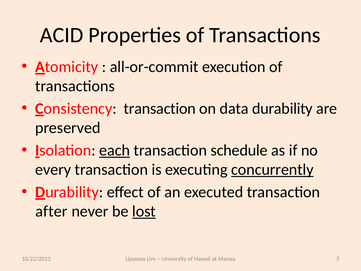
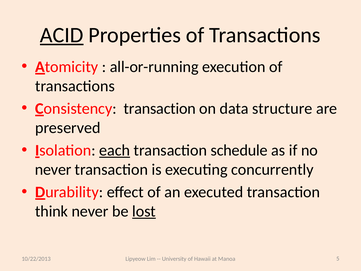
ACID underline: none -> present
all-or-commit: all-or-commit -> all-or-running
data durability: durability -> structure
every at (53, 169): every -> never
concurrently underline: present -> none
after: after -> think
